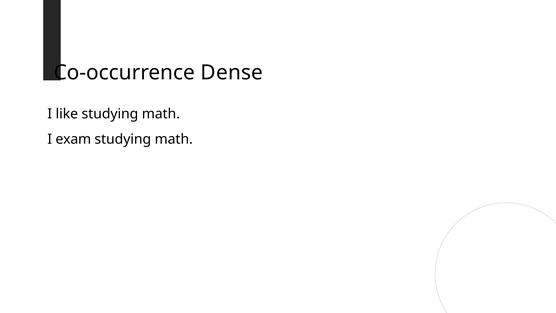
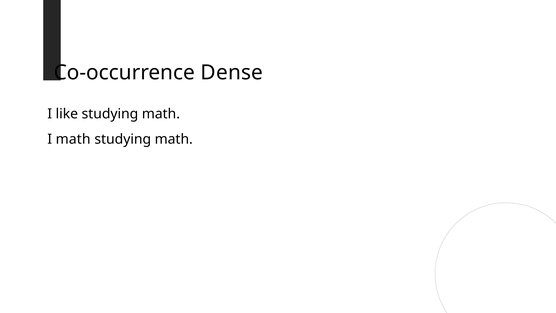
I exam: exam -> math
